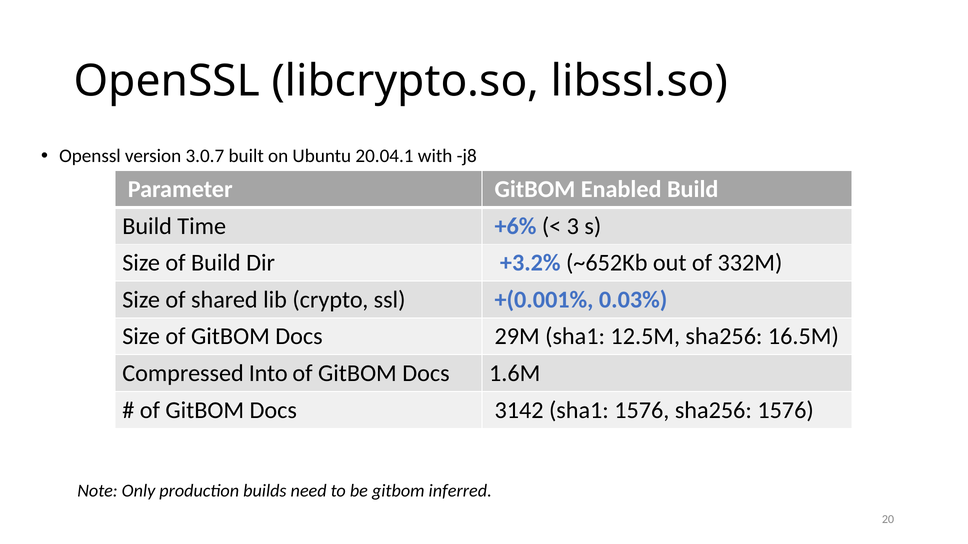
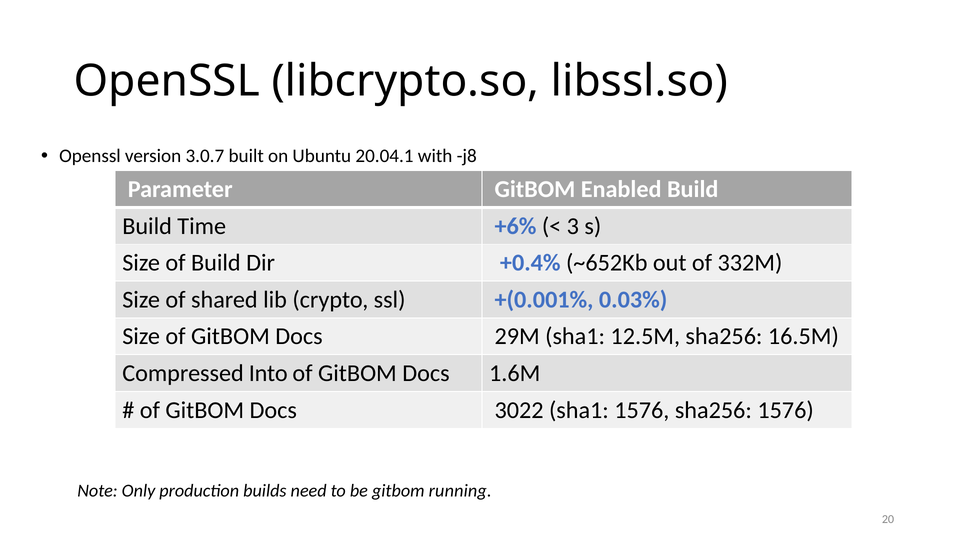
+3.2%: +3.2% -> +0.4%
3142: 3142 -> 3022
inferred: inferred -> running
